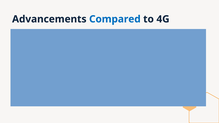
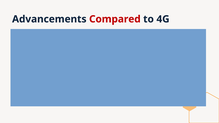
Compared colour: blue -> red
